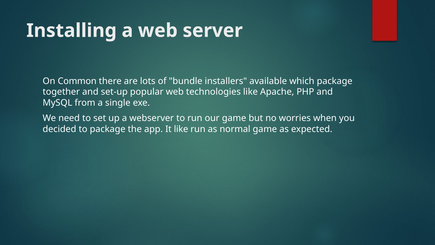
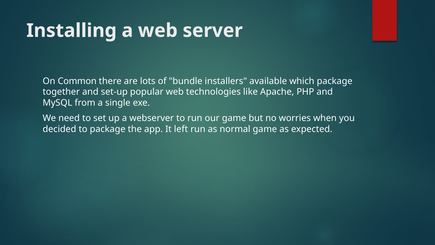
It like: like -> left
